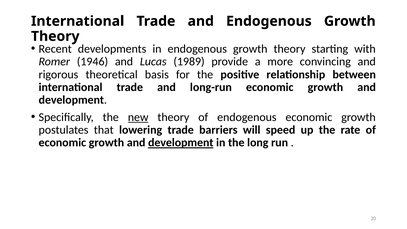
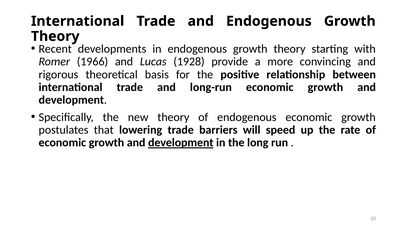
1946: 1946 -> 1966
1989: 1989 -> 1928
new underline: present -> none
